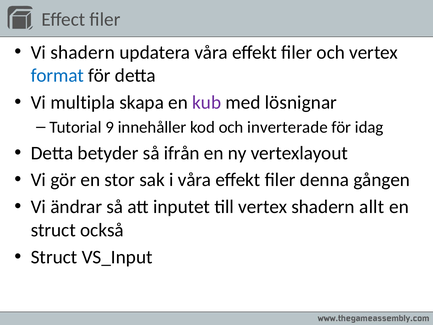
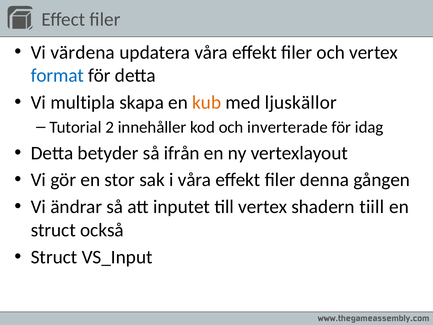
Vi shadern: shadern -> värdena
kub colour: purple -> orange
lösnignar: lösnignar -> ljuskällor
9: 9 -> 2
allt: allt -> tiill
